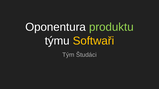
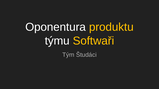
produktu colour: light green -> yellow
